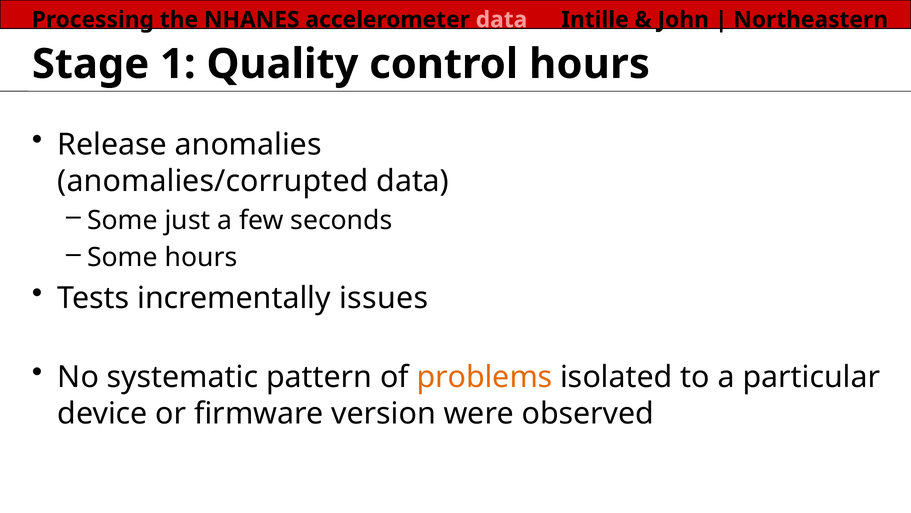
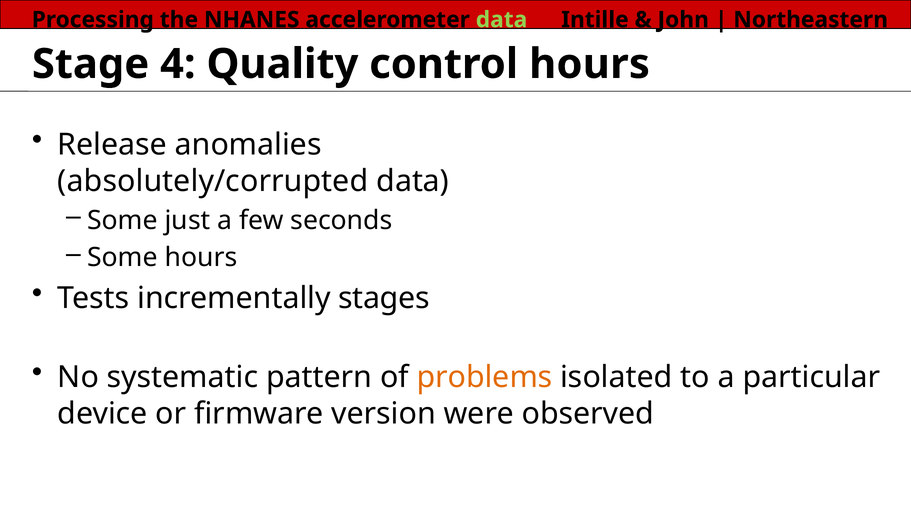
data at (502, 20) colour: pink -> light green
1: 1 -> 4
anomalies/corrupted: anomalies/corrupted -> absolutely/corrupted
issues: issues -> stages
